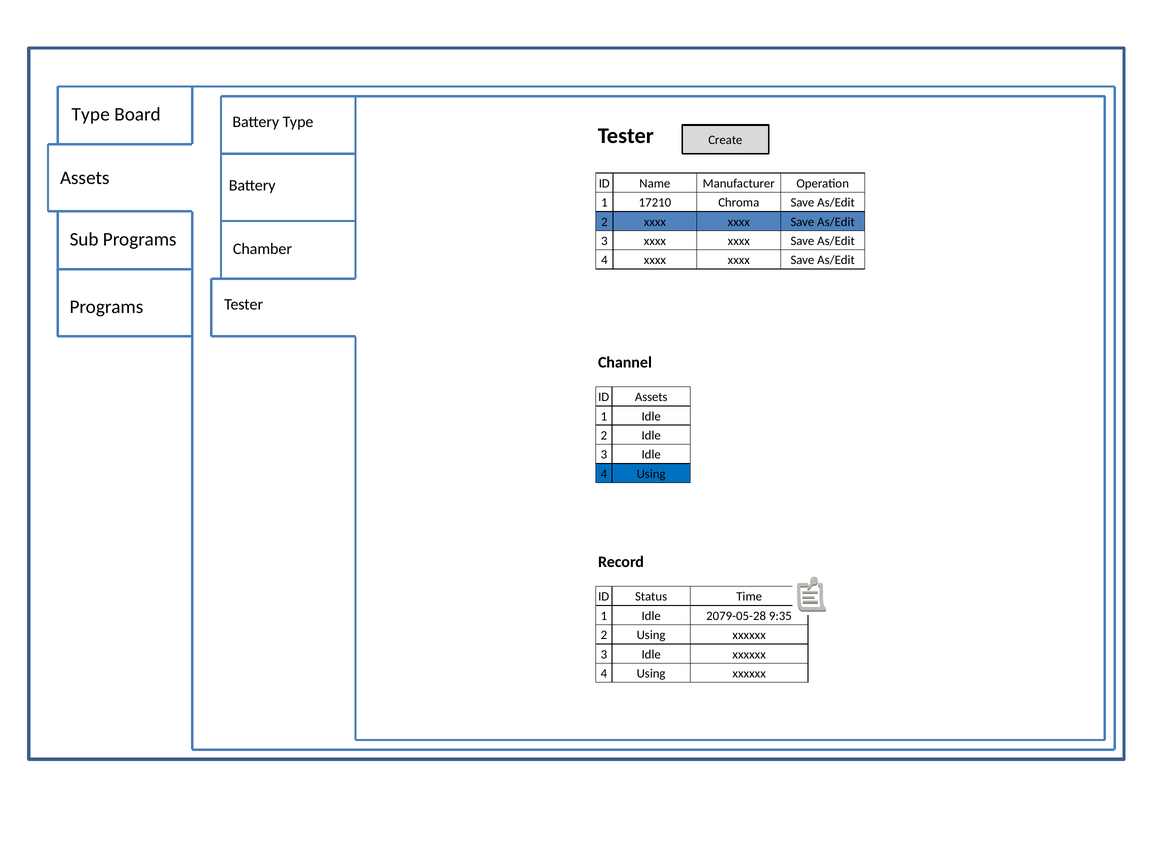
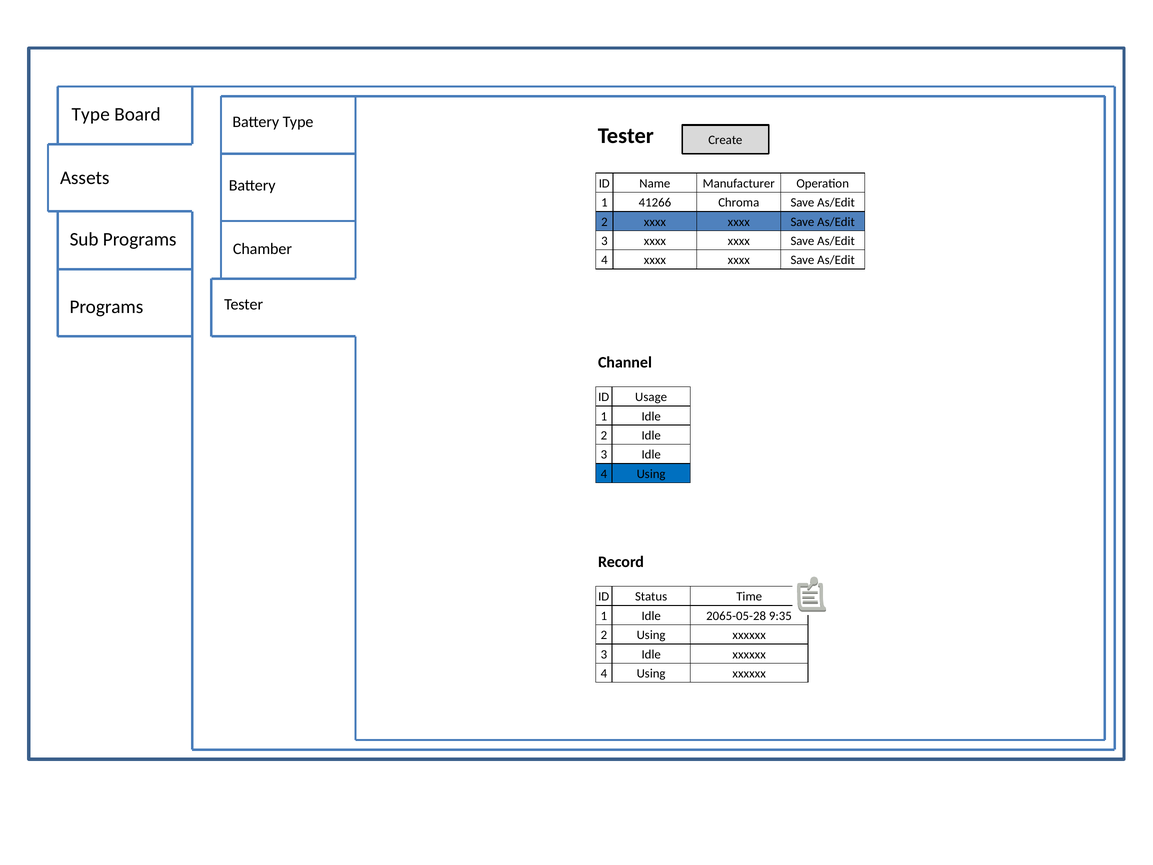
17210: 17210 -> 41266
ID Assets: Assets -> Usage
2079-05-28: 2079-05-28 -> 2065-05-28
